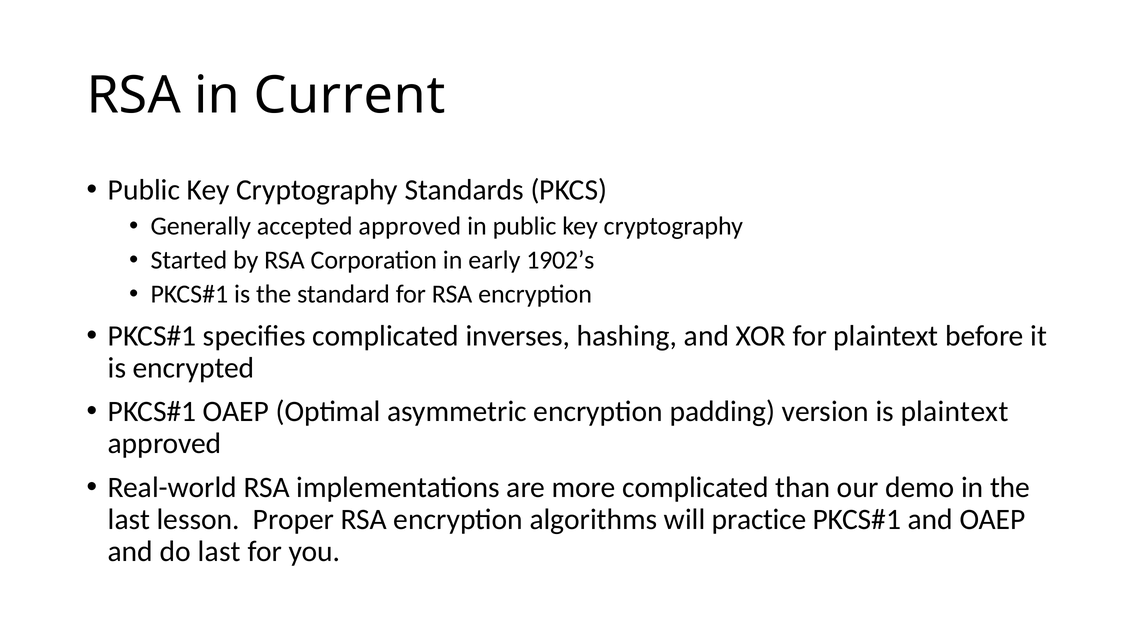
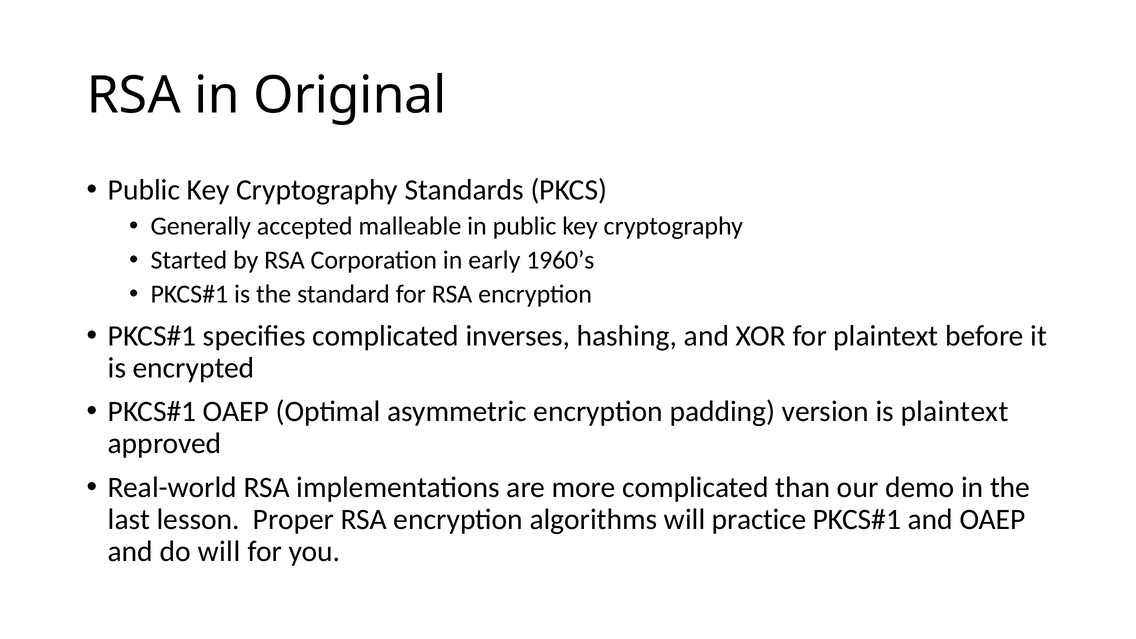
Current: Current -> Original
accepted approved: approved -> malleable
1902’s: 1902’s -> 1960’s
do last: last -> will
